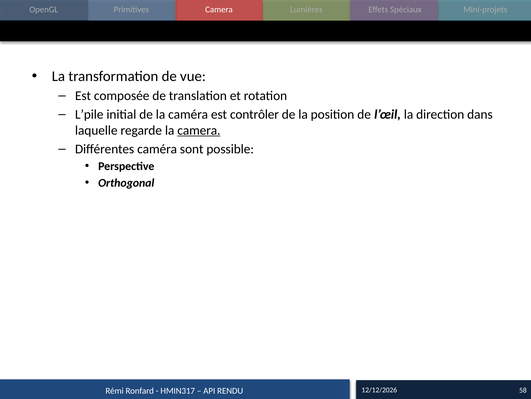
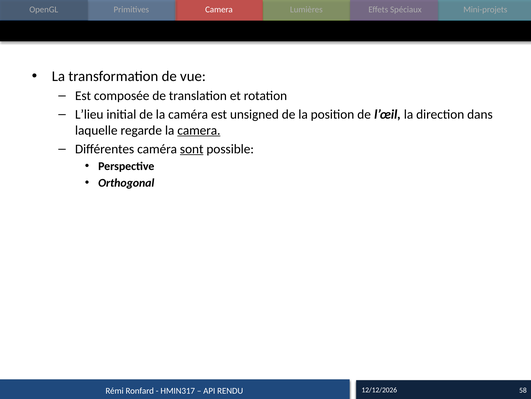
L’pile: L’pile -> L’lieu
contrôler: contrôler -> unsigned
sont underline: none -> present
